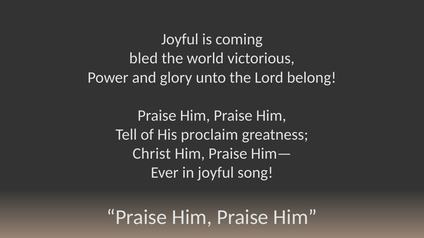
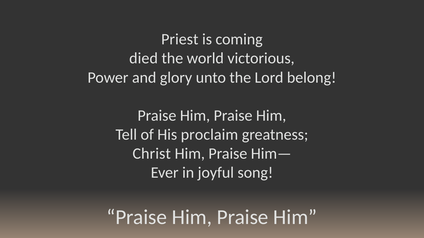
Joyful at (180, 39): Joyful -> Priest
bled: bled -> died
